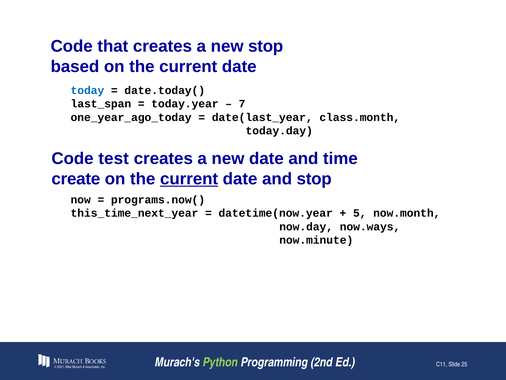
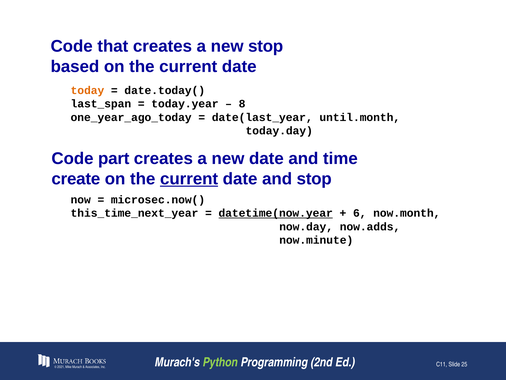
today colour: blue -> orange
7: 7 -> 8
class.month: class.month -> until.month
test: test -> part
programs.now(: programs.now( -> microsec.now(
datetime(now.year underline: none -> present
5: 5 -> 6
now.ways: now.ways -> now.adds
